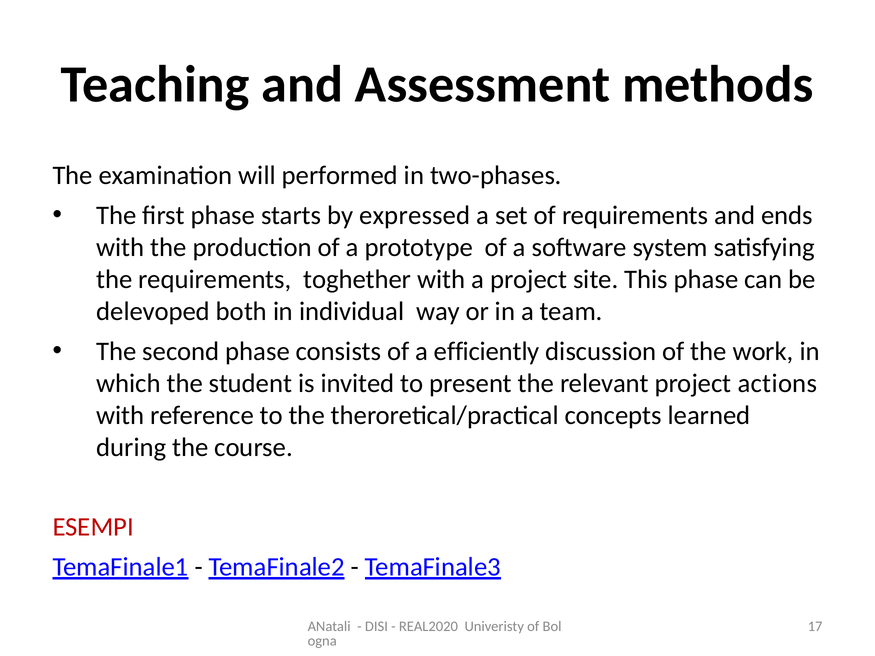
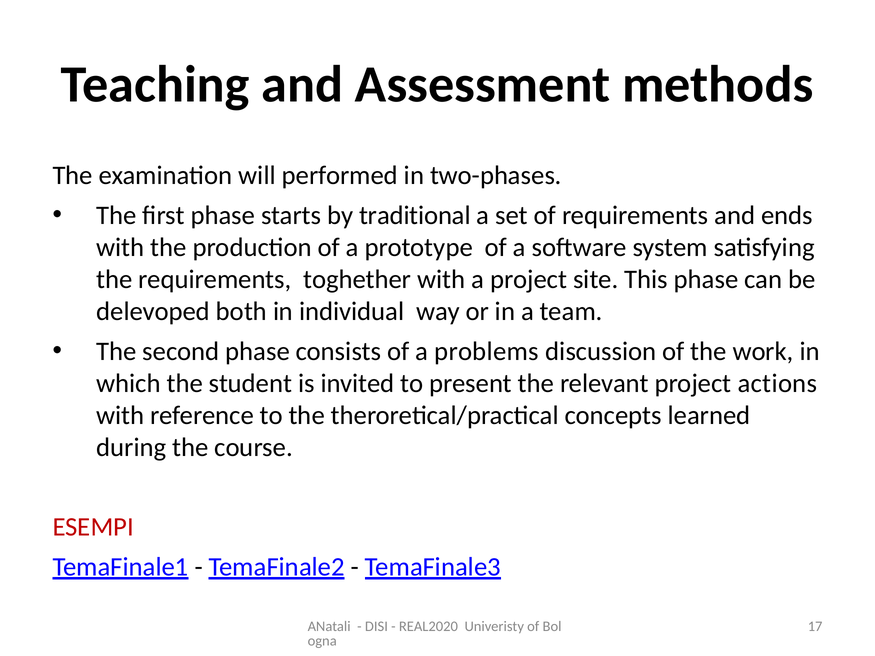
expressed: expressed -> traditional
efficiently: efficiently -> problems
